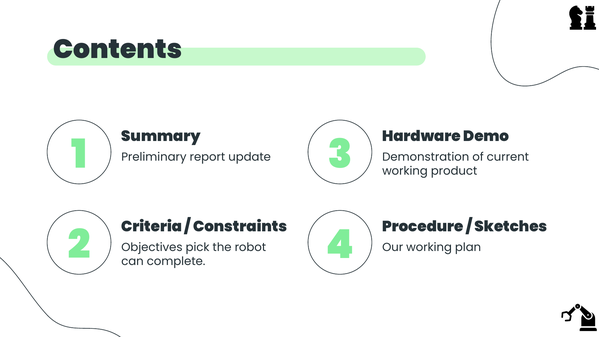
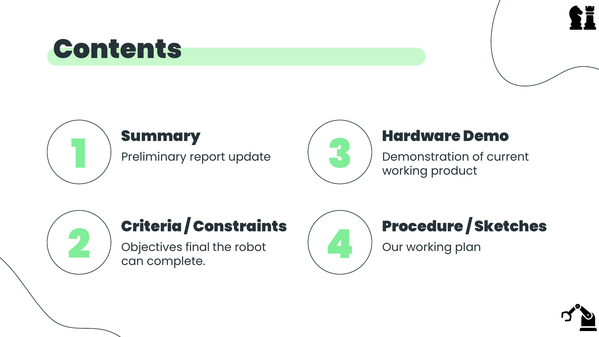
pick: pick -> final
